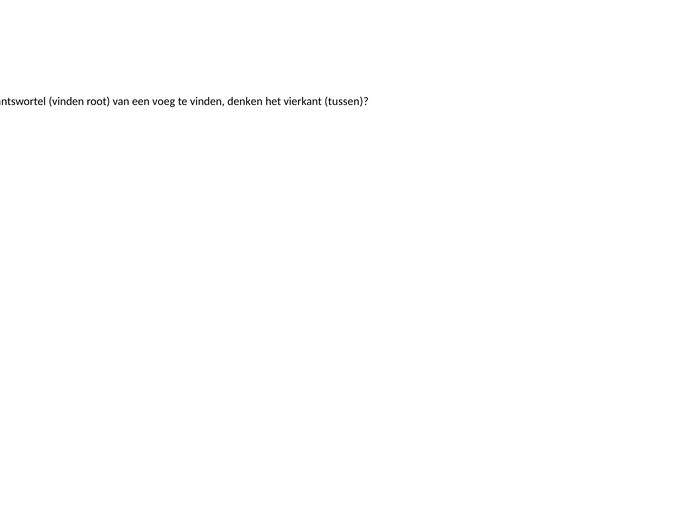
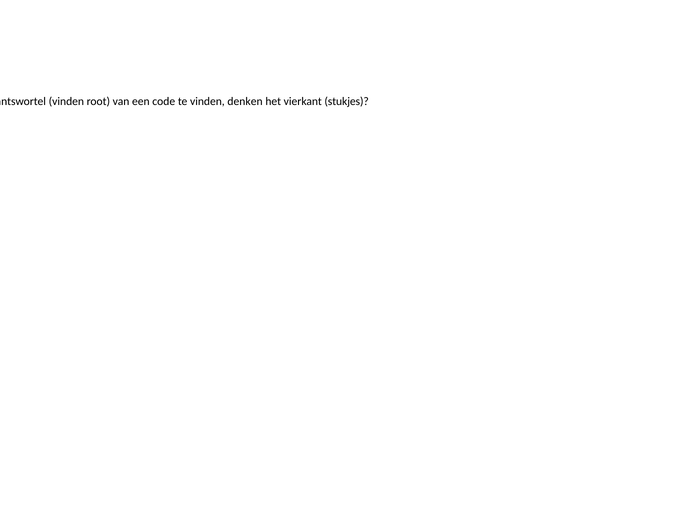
voeg: voeg -> code
tussen: tussen -> stukjes
